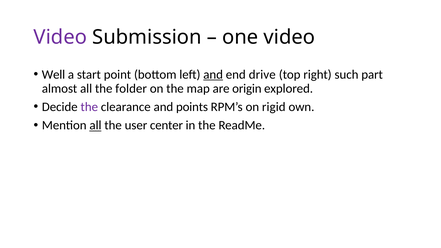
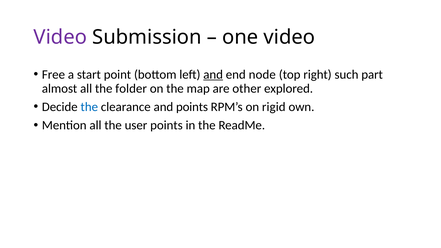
Well: Well -> Free
drive: drive -> node
origin: origin -> other
the at (89, 107) colour: purple -> blue
all at (95, 125) underline: present -> none
user center: center -> points
